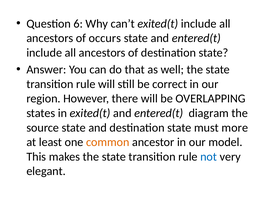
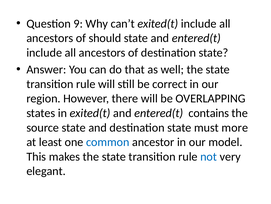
6: 6 -> 9
occurs: occurs -> should
diagram: diagram -> contains
common colour: orange -> blue
